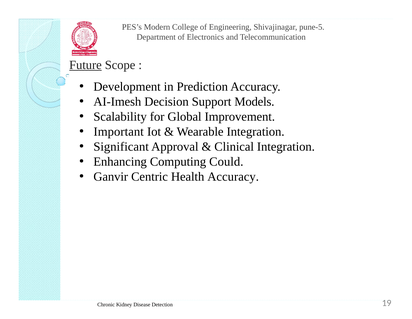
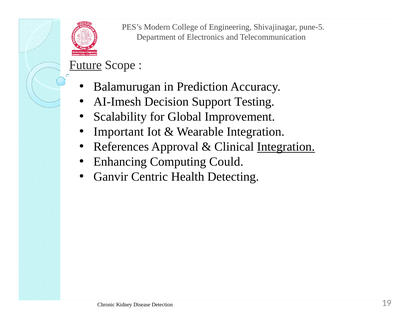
Development: Development -> Balamurugan
Models: Models -> Testing
Significant: Significant -> References
Integration at (286, 147) underline: none -> present
Health Accuracy: Accuracy -> Detecting
